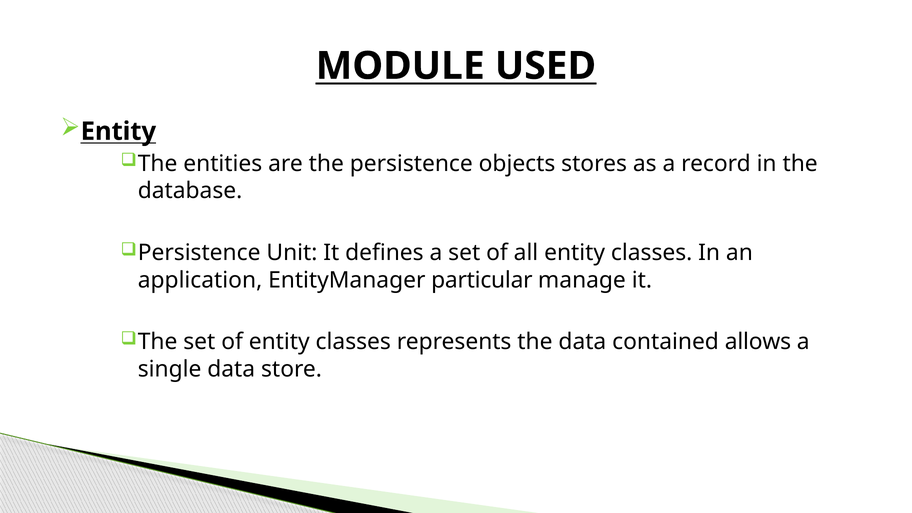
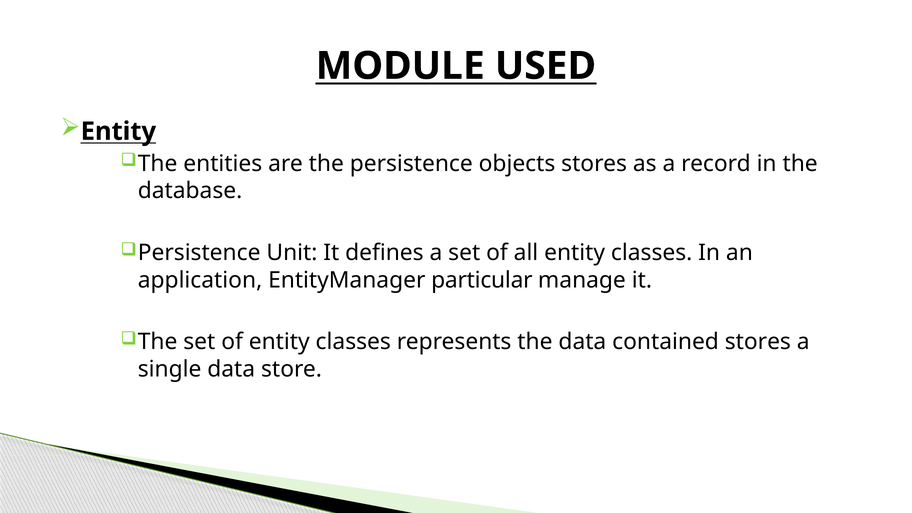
contained allows: allows -> stores
